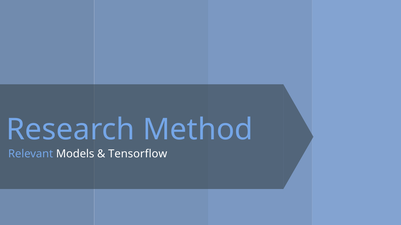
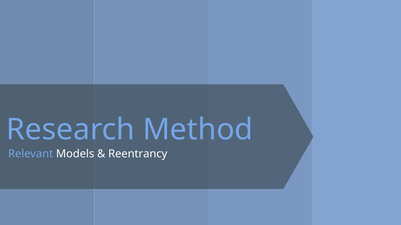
Tensorflow: Tensorflow -> Reentrancy
